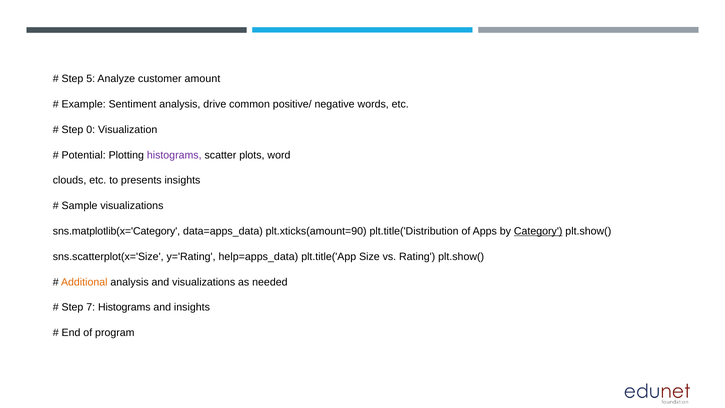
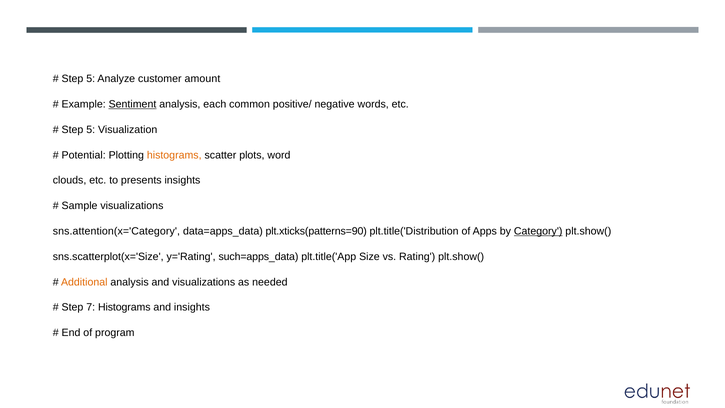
Sentiment underline: none -> present
drive: drive -> each
0 at (91, 130): 0 -> 5
histograms at (174, 155) colour: purple -> orange
sns.matplotlib(x='Category: sns.matplotlib(x='Category -> sns.attention(x='Category
plt.xticks(amount=90: plt.xticks(amount=90 -> plt.xticks(patterns=90
help=apps_data: help=apps_data -> such=apps_data
